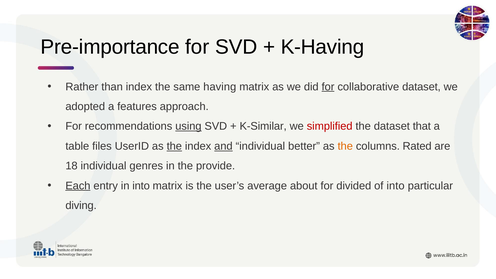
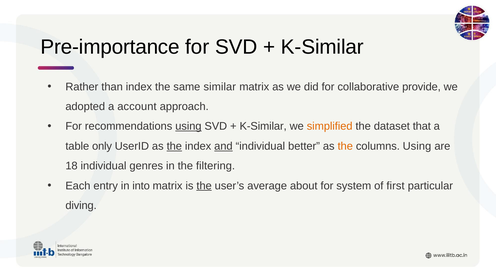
K-Having at (322, 47): K-Having -> K-Similar
having: having -> similar
for at (328, 87) underline: present -> none
collaborative dataset: dataset -> provide
features: features -> account
simplified colour: red -> orange
files: files -> only
columns Rated: Rated -> Using
provide: provide -> filtering
Each underline: present -> none
the at (204, 186) underline: none -> present
divided: divided -> system
of into: into -> first
